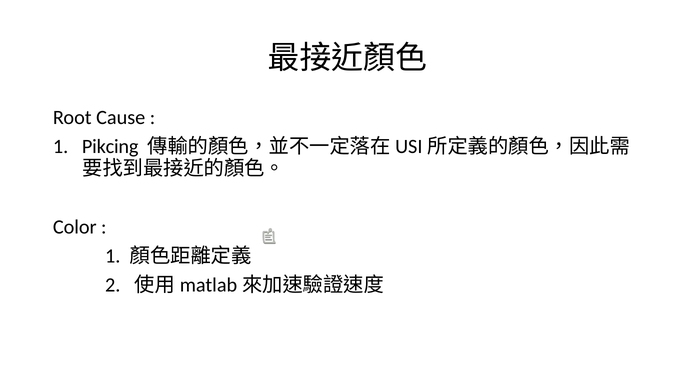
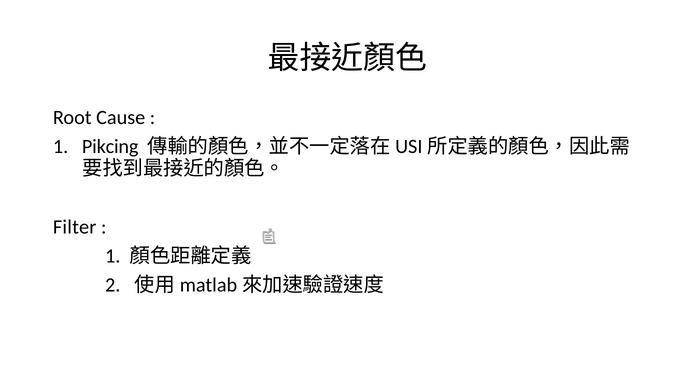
Color: Color -> Filter
